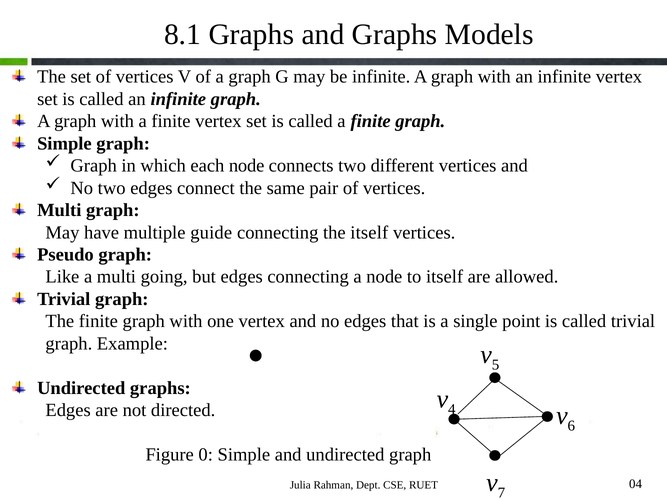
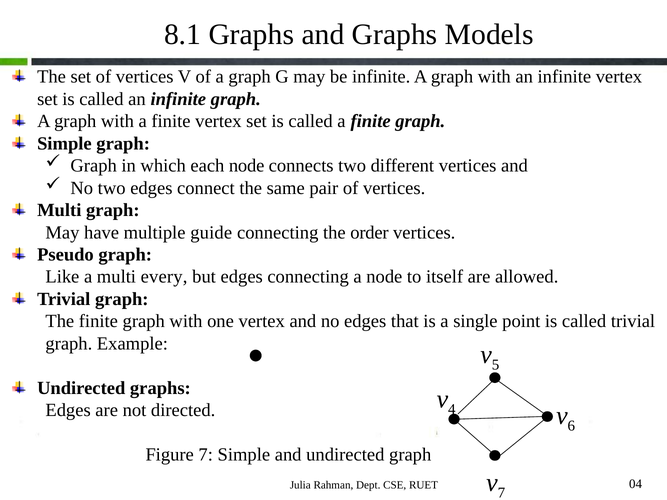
the itself: itself -> order
going: going -> every
Figure 0: 0 -> 7
